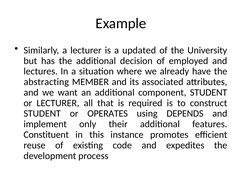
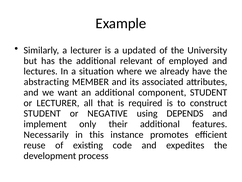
decision: decision -> relevant
OPERATES: OPERATES -> NEGATIVE
Constituent: Constituent -> Necessarily
